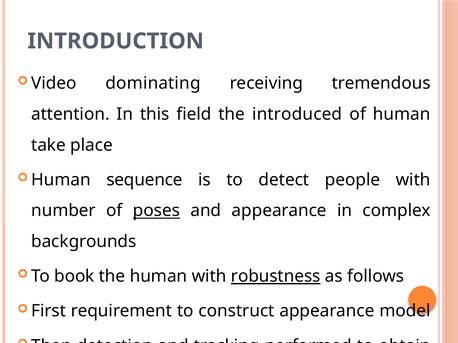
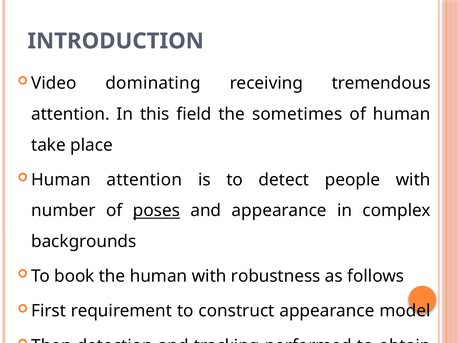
introduced: introduced -> sometimes
Human sequence: sequence -> attention
robustness underline: present -> none
